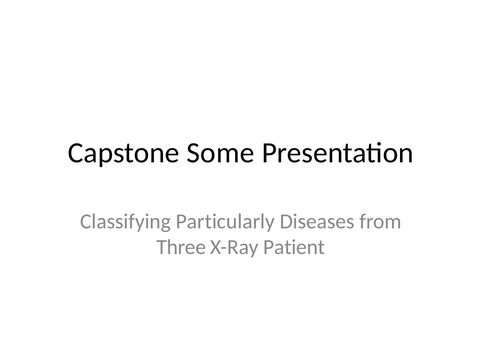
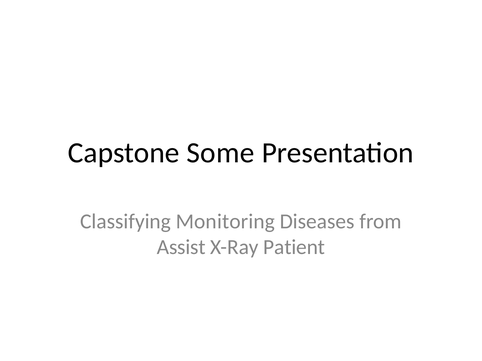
Particularly: Particularly -> Monitoring
Three: Three -> Assist
